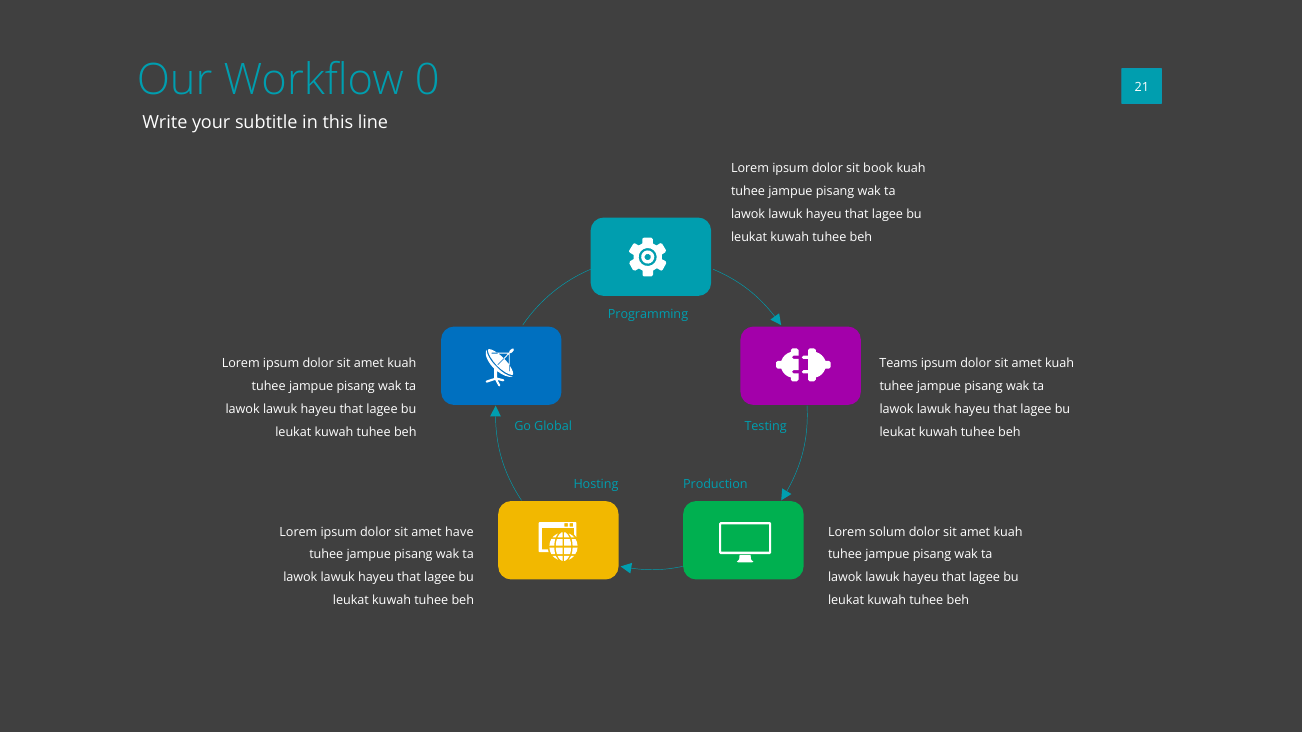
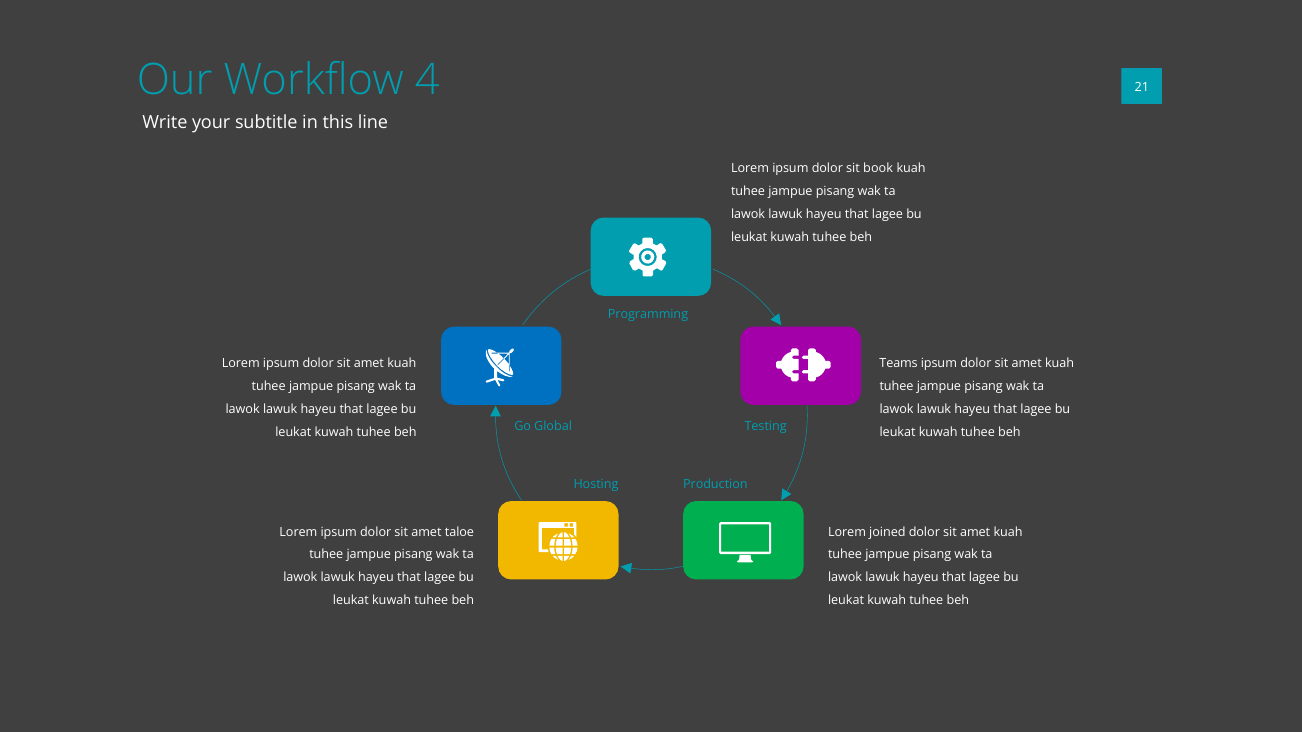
0: 0 -> 4
have: have -> taloe
solum: solum -> joined
